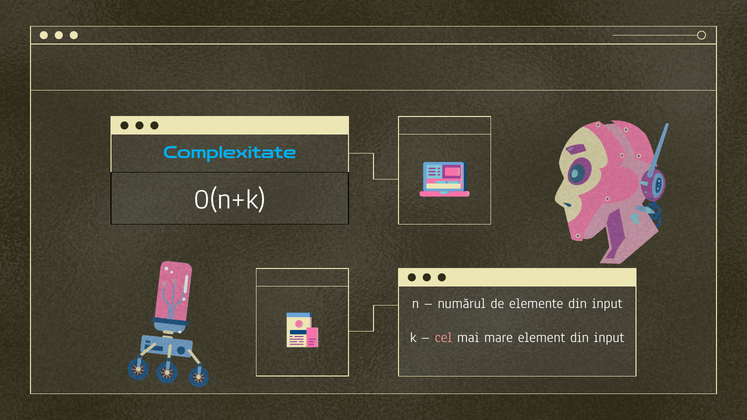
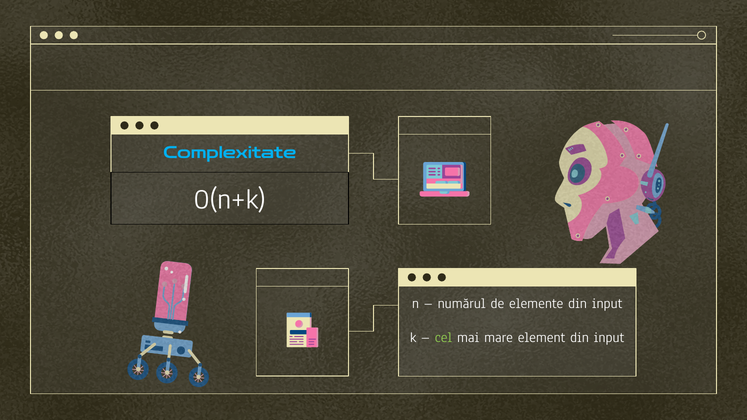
cel colour: pink -> light green
